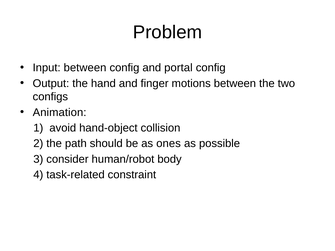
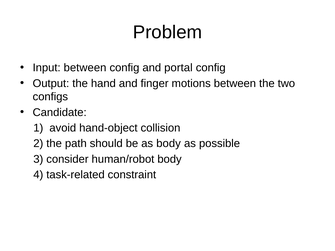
Animation: Animation -> Candidate
as ones: ones -> body
